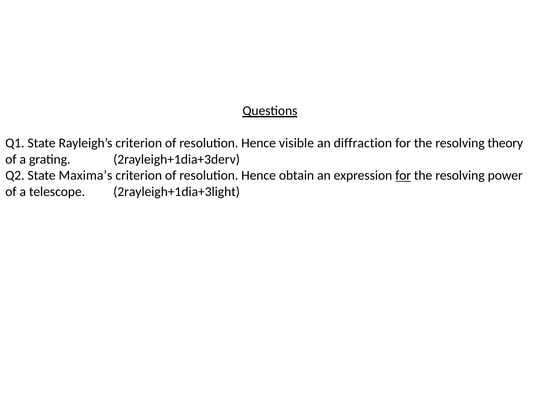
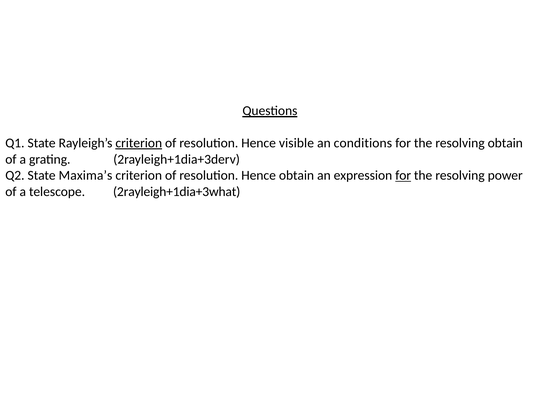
criterion at (139, 143) underline: none -> present
diffraction: diffraction -> conditions
resolving theory: theory -> obtain
2rayleigh+1dia+3light: 2rayleigh+1dia+3light -> 2rayleigh+1dia+3what
